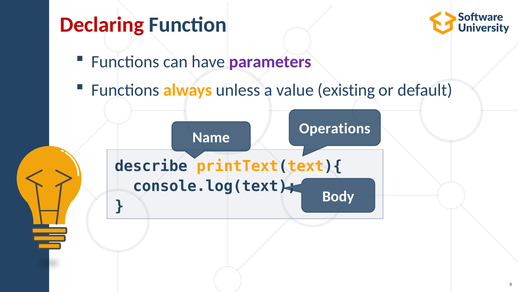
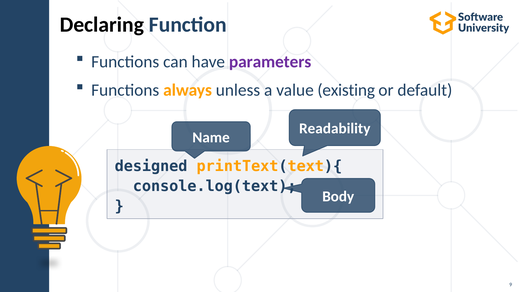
Declaring colour: red -> black
Operations: Operations -> Readability
describe: describe -> designed
